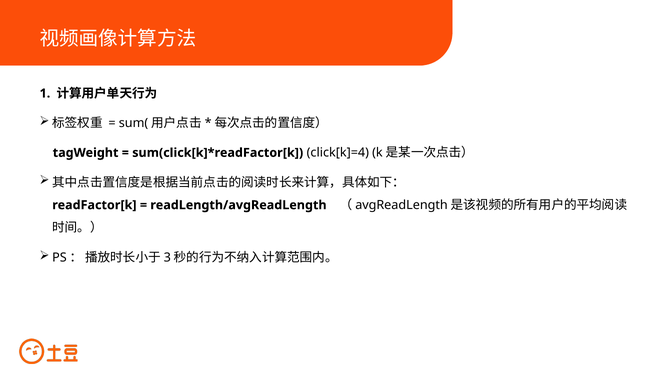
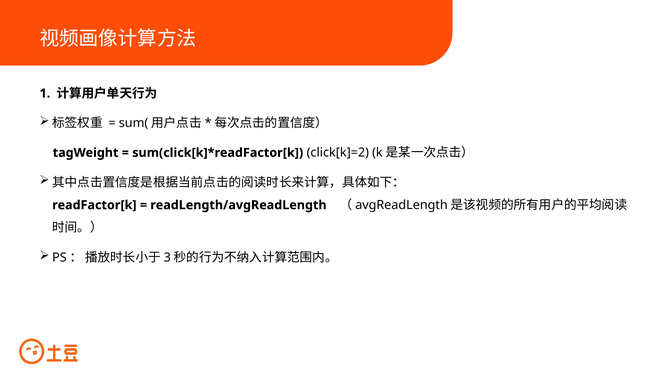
click[k]=4: click[k]=4 -> click[k]=2
